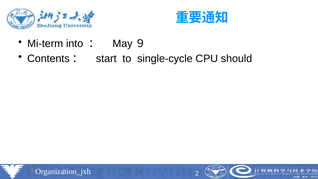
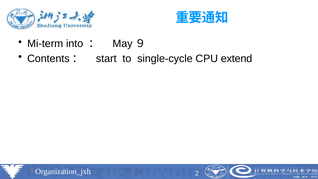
should: should -> extend
